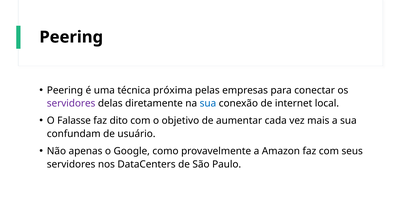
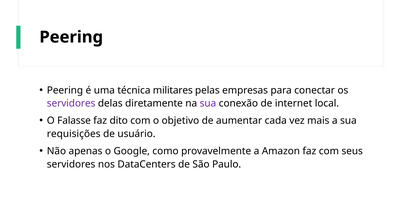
próxima: próxima -> militares
sua at (208, 103) colour: blue -> purple
confundam: confundam -> requisições
